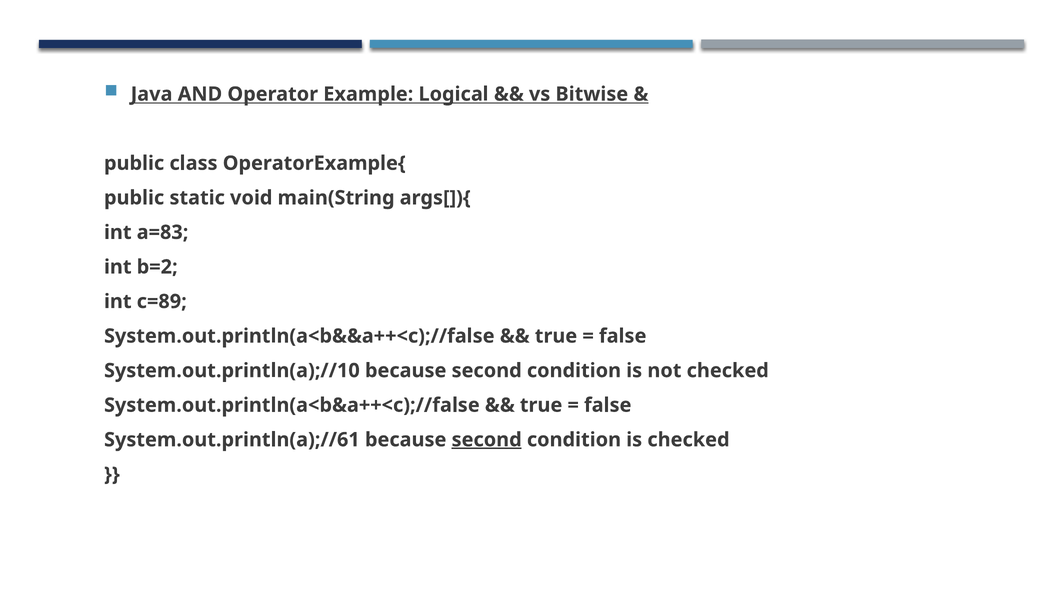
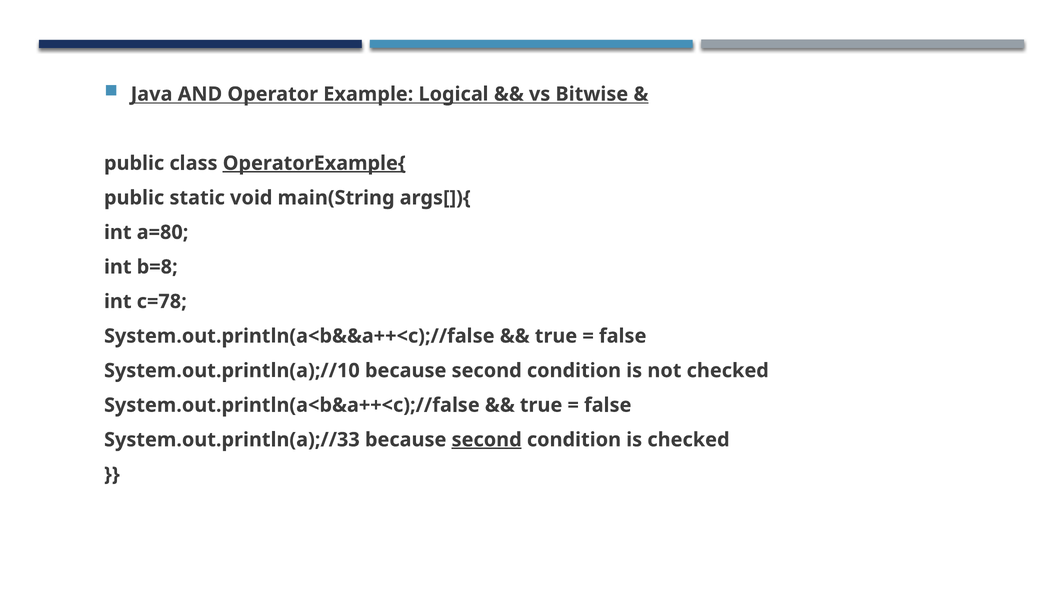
OperatorExample{ underline: none -> present
a=83: a=83 -> a=80
b=2: b=2 -> b=8
c=89: c=89 -> c=78
System.out.println(a);//61: System.out.println(a);//61 -> System.out.println(a);//33
